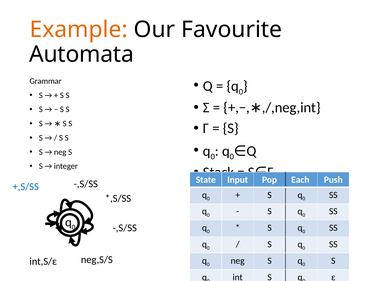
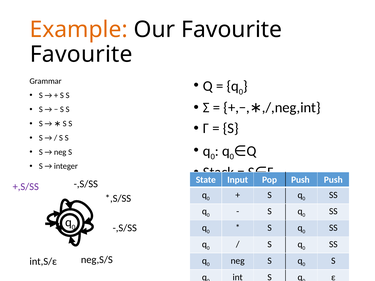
Automata at (81, 54): Automata -> Favourite
Each at (300, 180): Each -> Push
+,S/SS colour: blue -> purple
